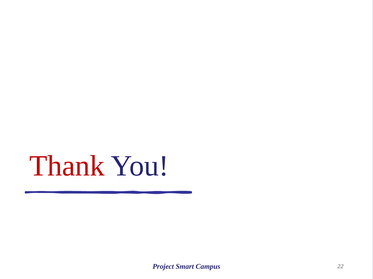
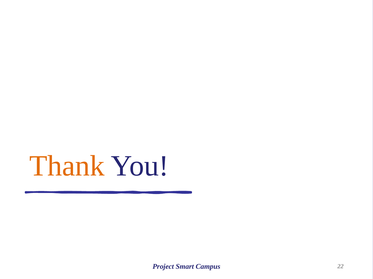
Thank colour: red -> orange
